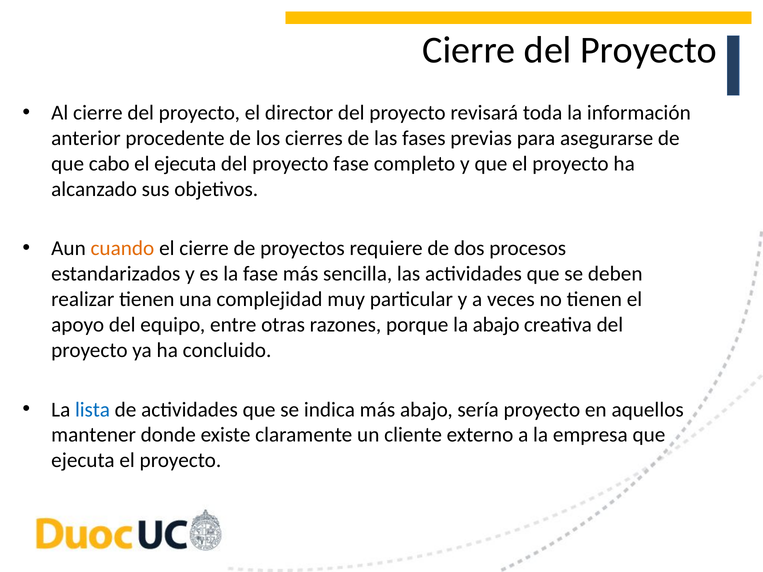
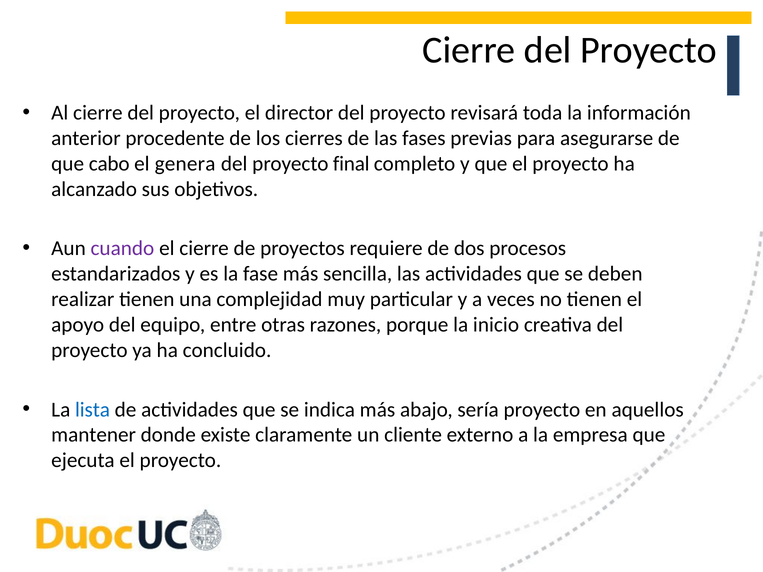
el ejecuta: ejecuta -> genera
proyecto fase: fase -> final
cuando colour: orange -> purple
la abajo: abajo -> inicio
